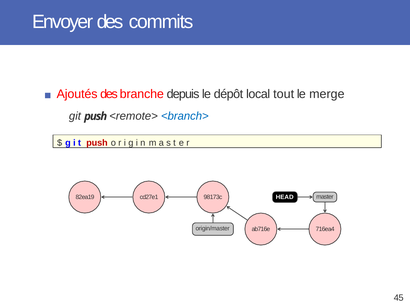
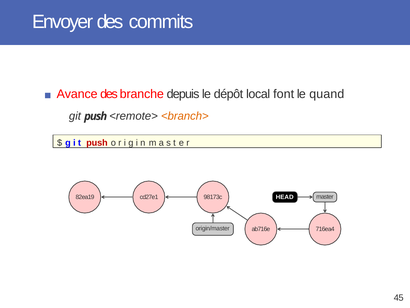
Ajoutés: Ajoutés -> Avance
tout: tout -> font
merge: merge -> quand
<branch> colour: blue -> orange
